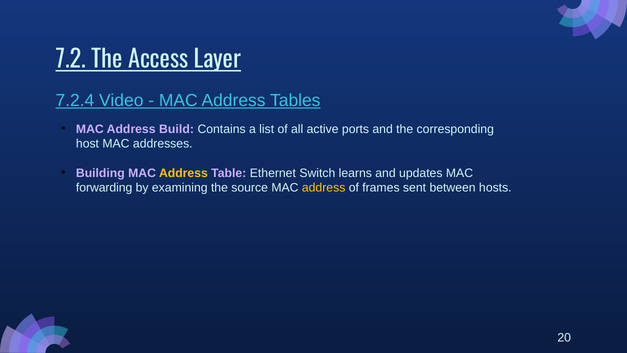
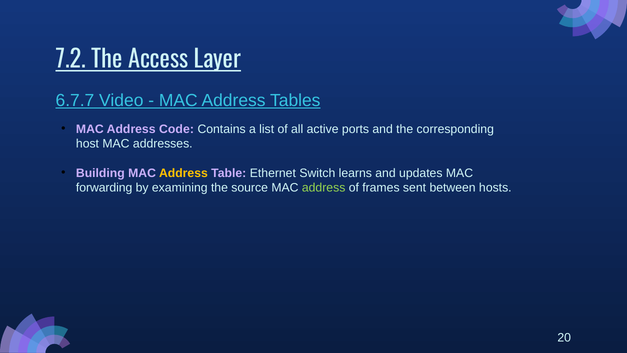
7.2.4: 7.2.4 -> 6.7.7
Build: Build -> Code
address at (324, 188) colour: yellow -> light green
